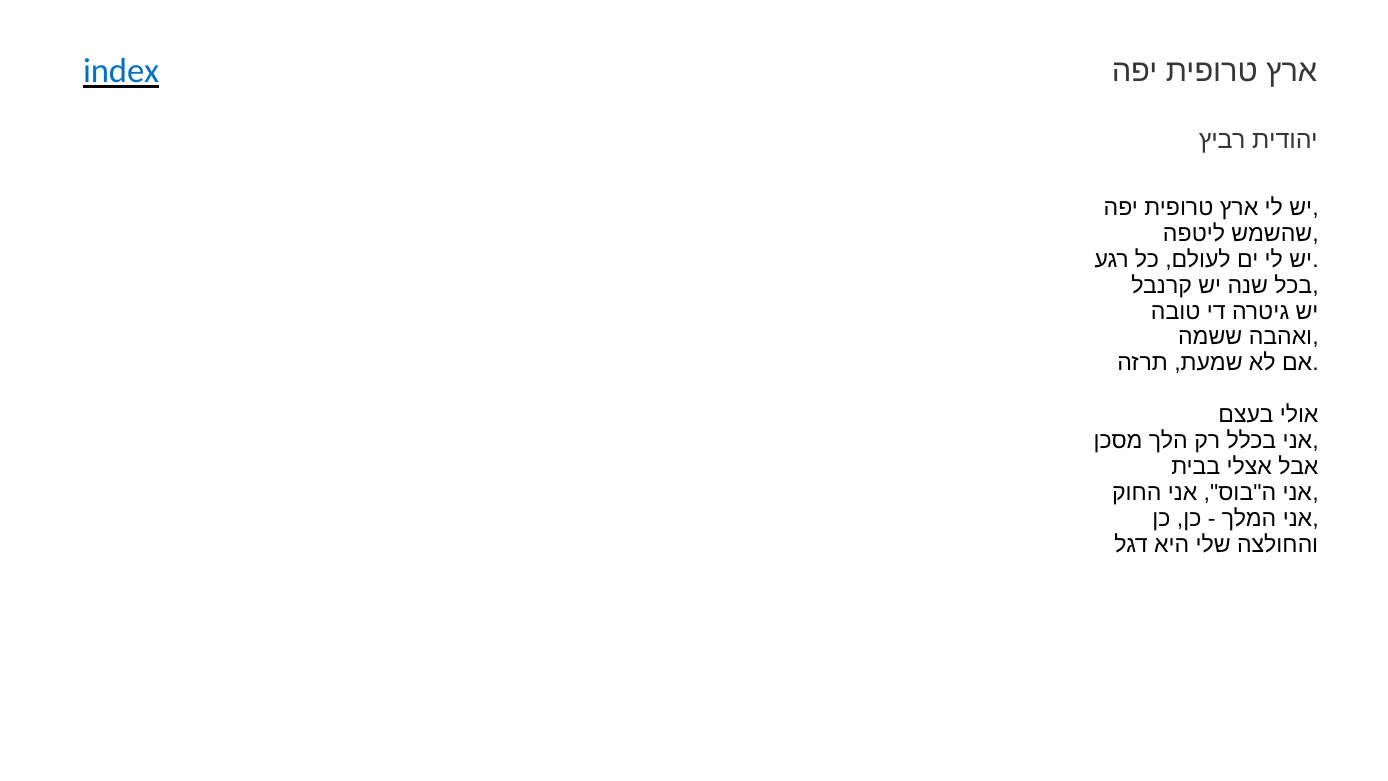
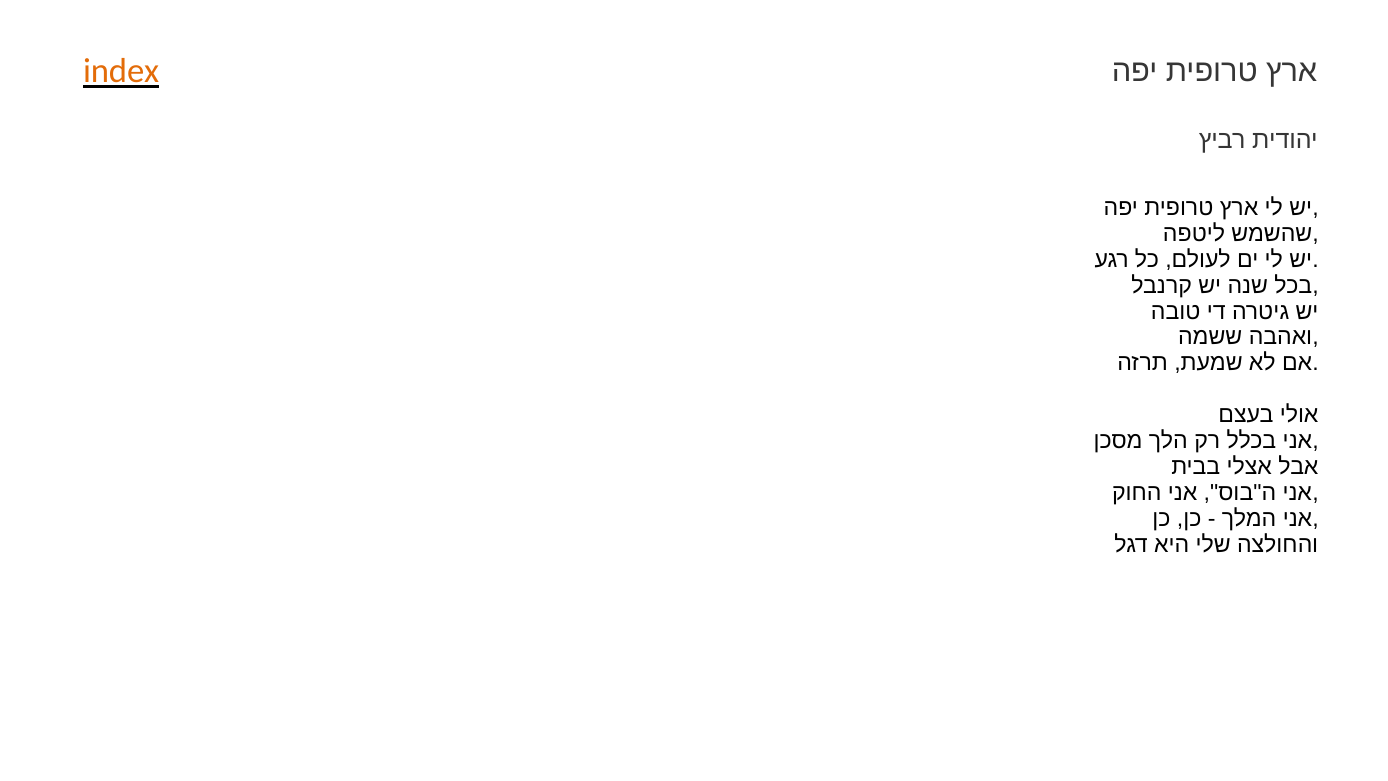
index colour: blue -> orange
